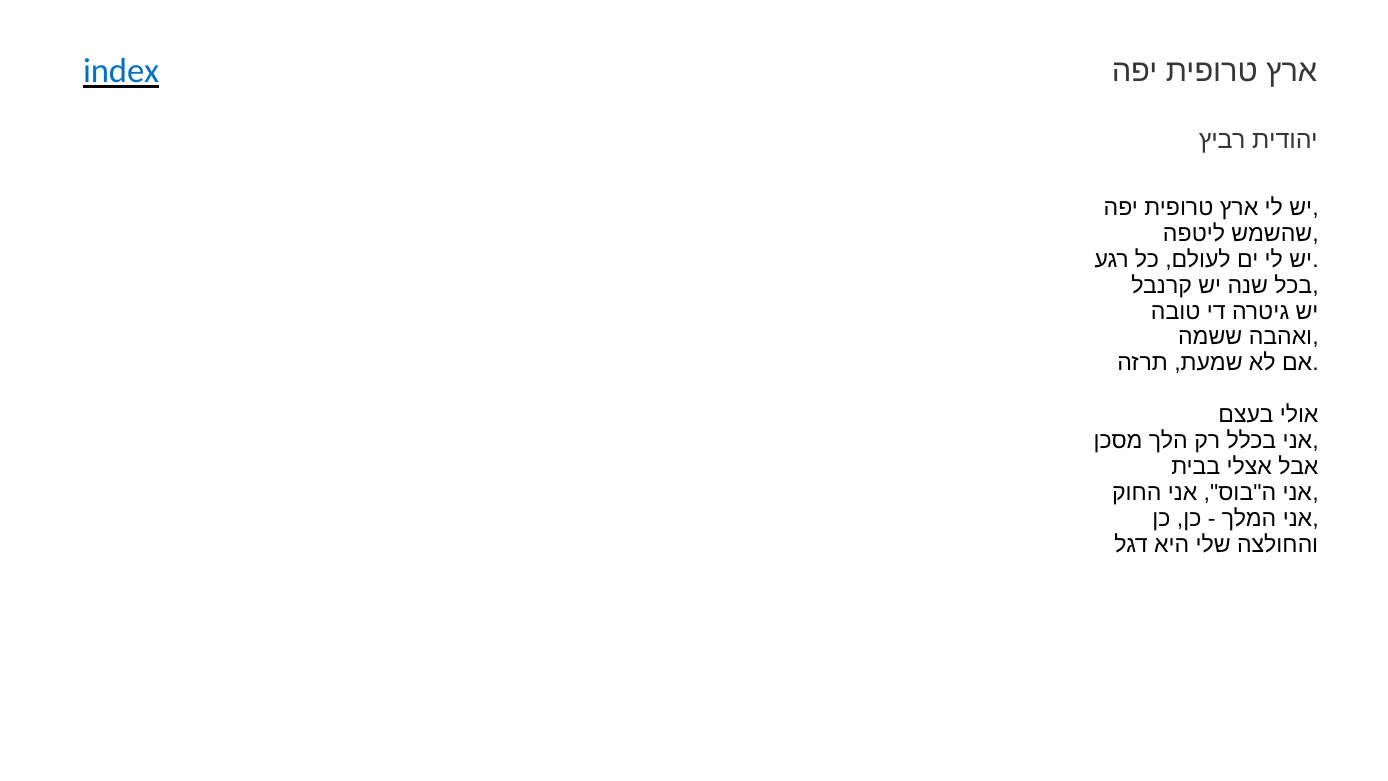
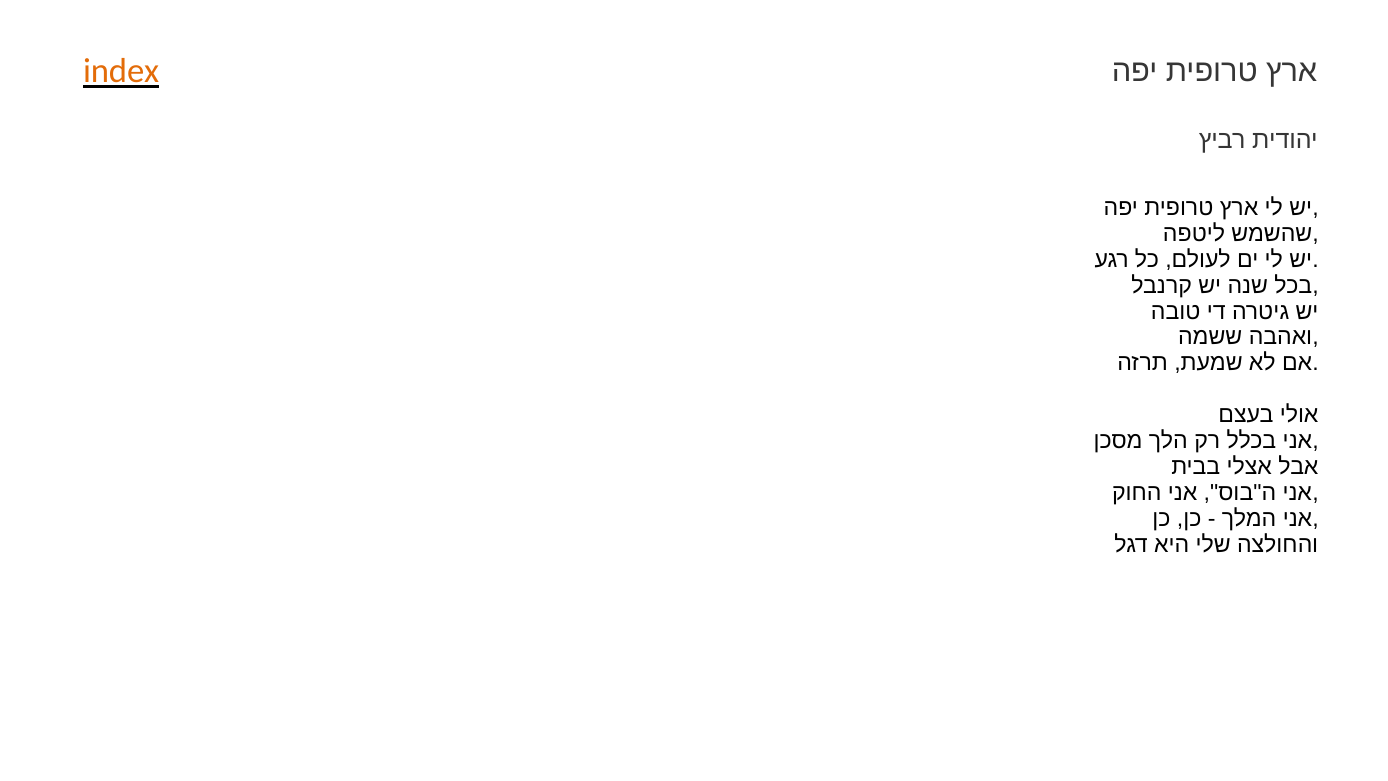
index colour: blue -> orange
